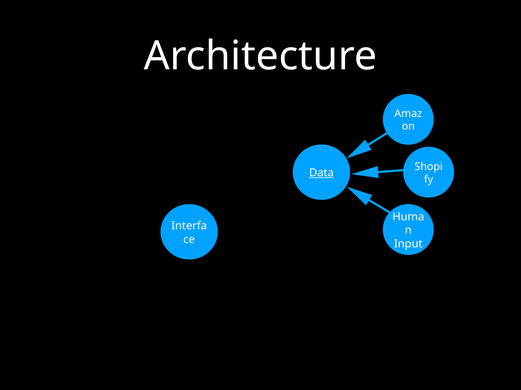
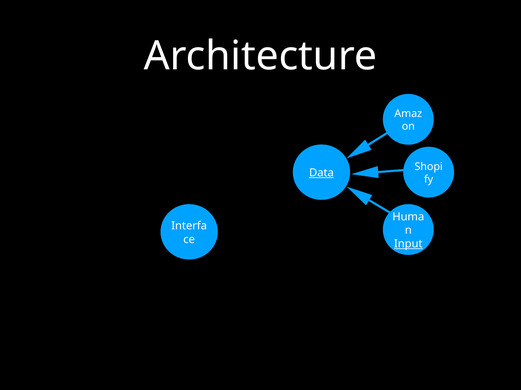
Input underline: none -> present
